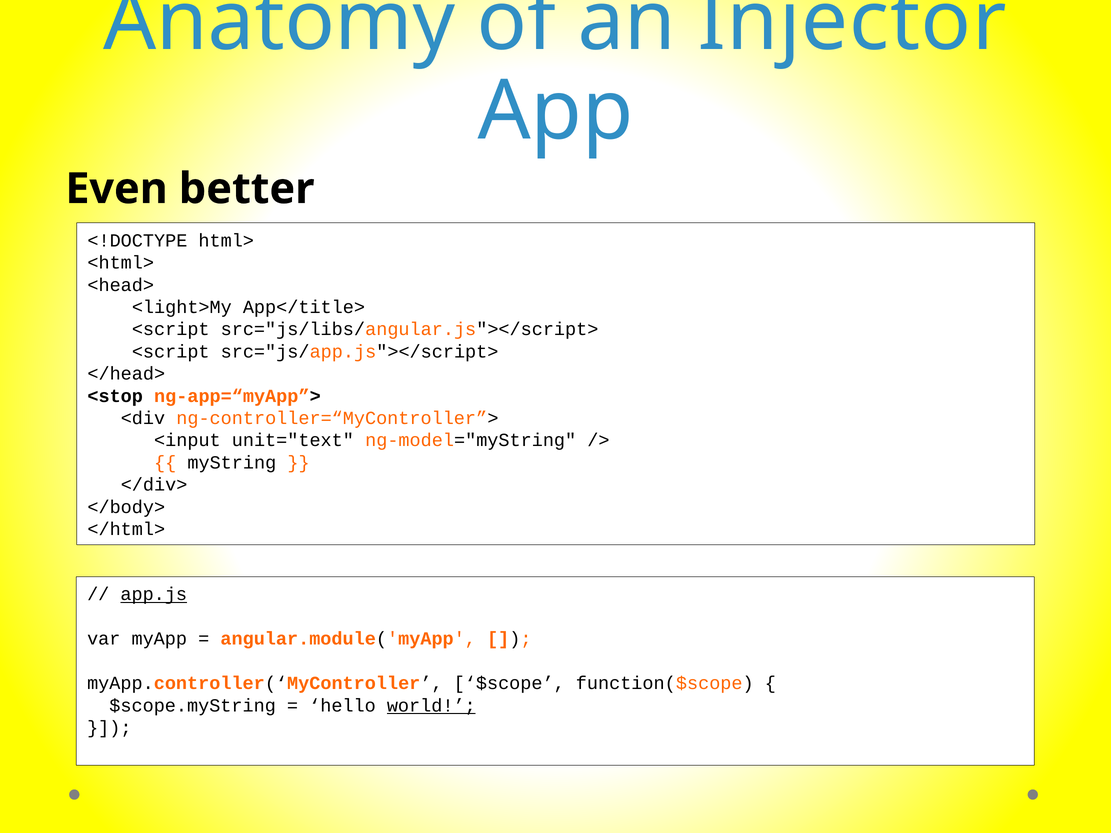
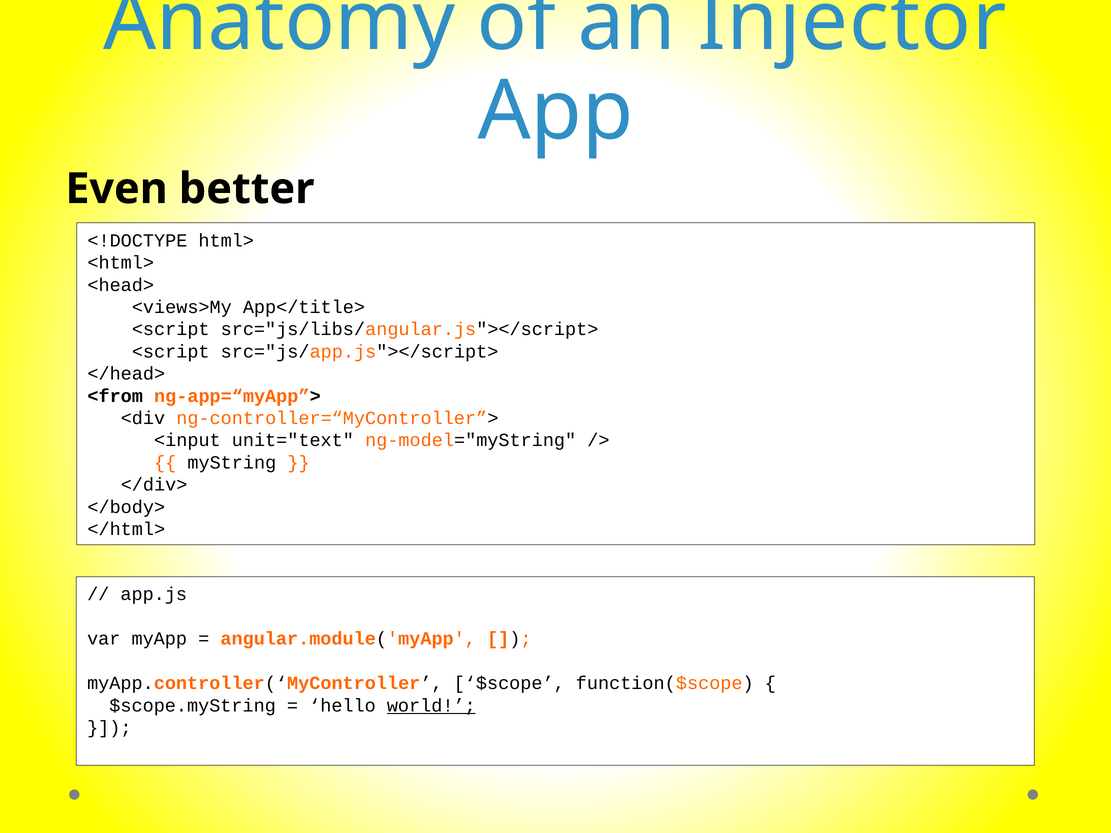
<light>My: <light>My -> <views>My
<stop: <stop -> <from
app.js underline: present -> none
